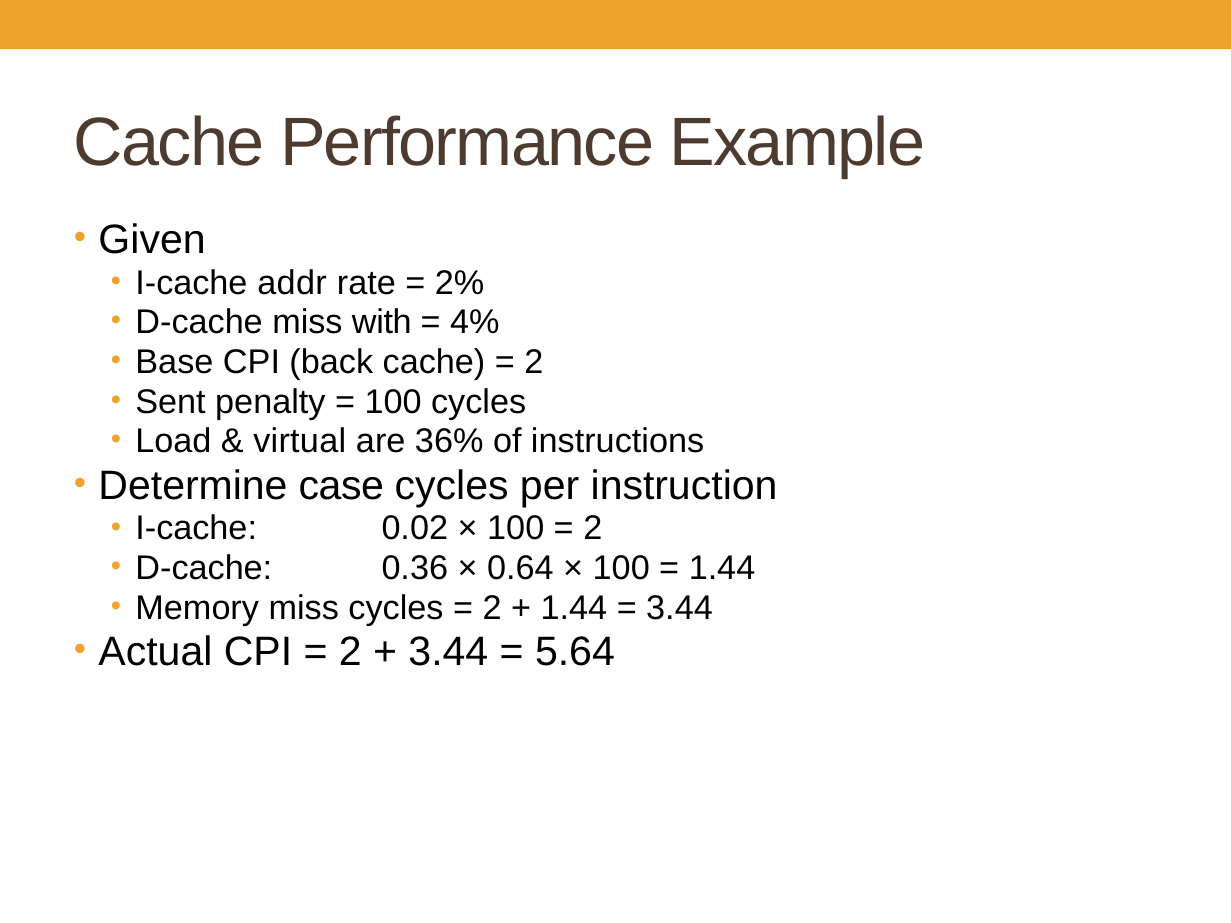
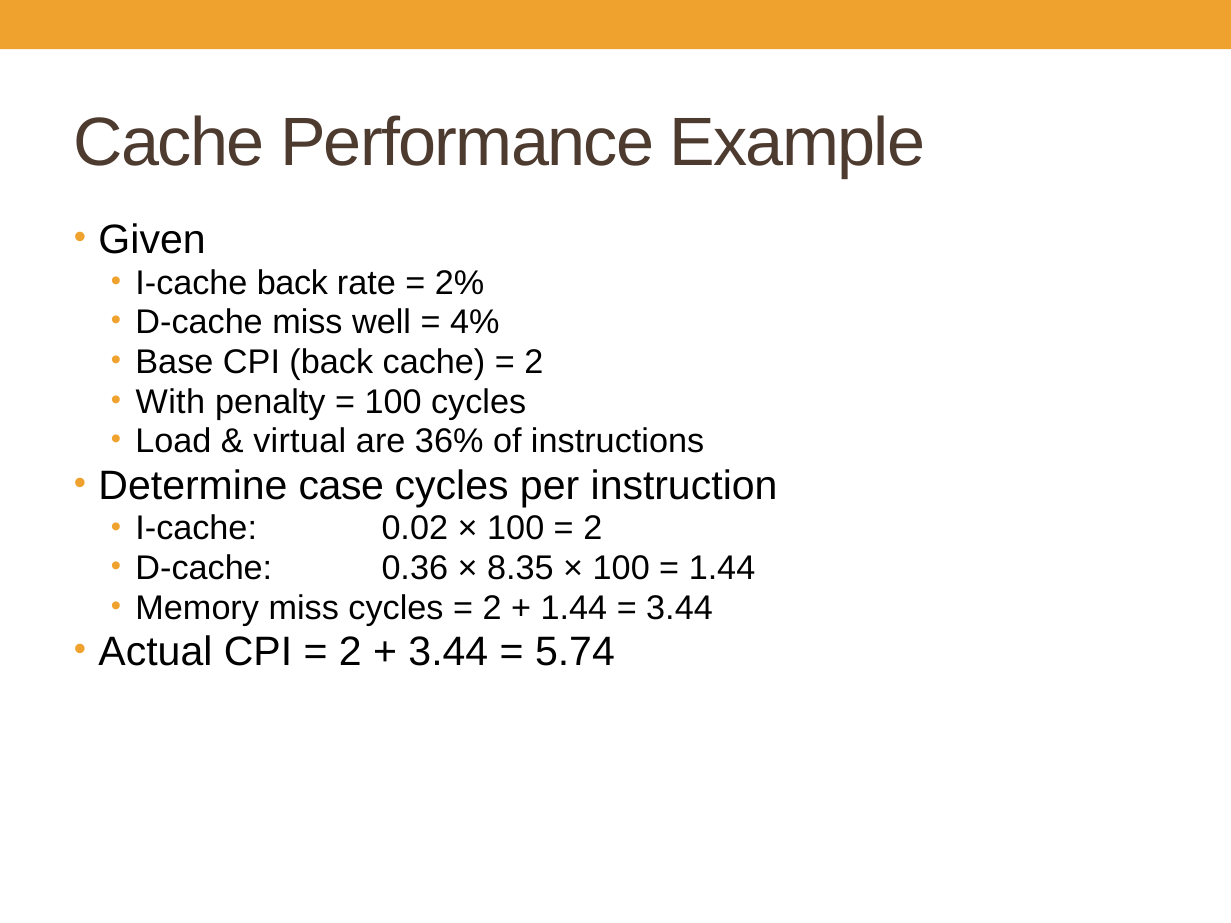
I-cache addr: addr -> back
with: with -> well
Sent: Sent -> With
0.64: 0.64 -> 8.35
5.64: 5.64 -> 5.74
